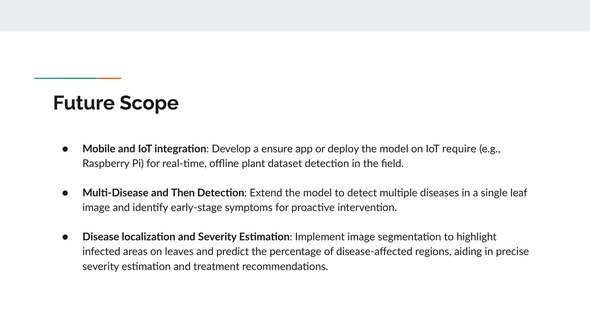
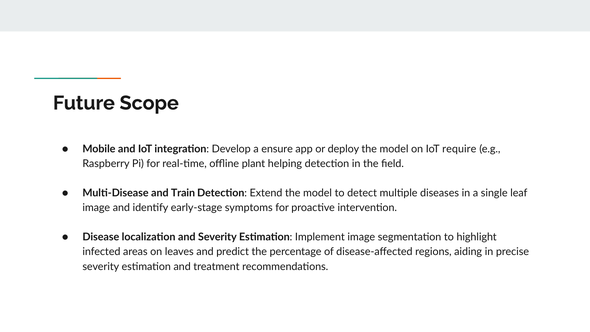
dataset: dataset -> helping
Then: Then -> Train
